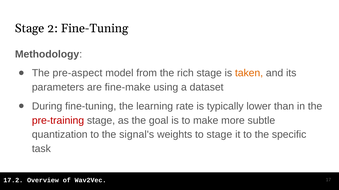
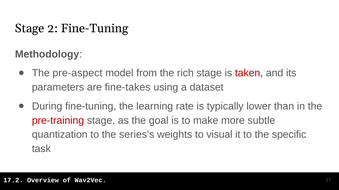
taken colour: orange -> red
fine-make: fine-make -> fine-takes
signal's: signal's -> series's
to stage: stage -> visual
